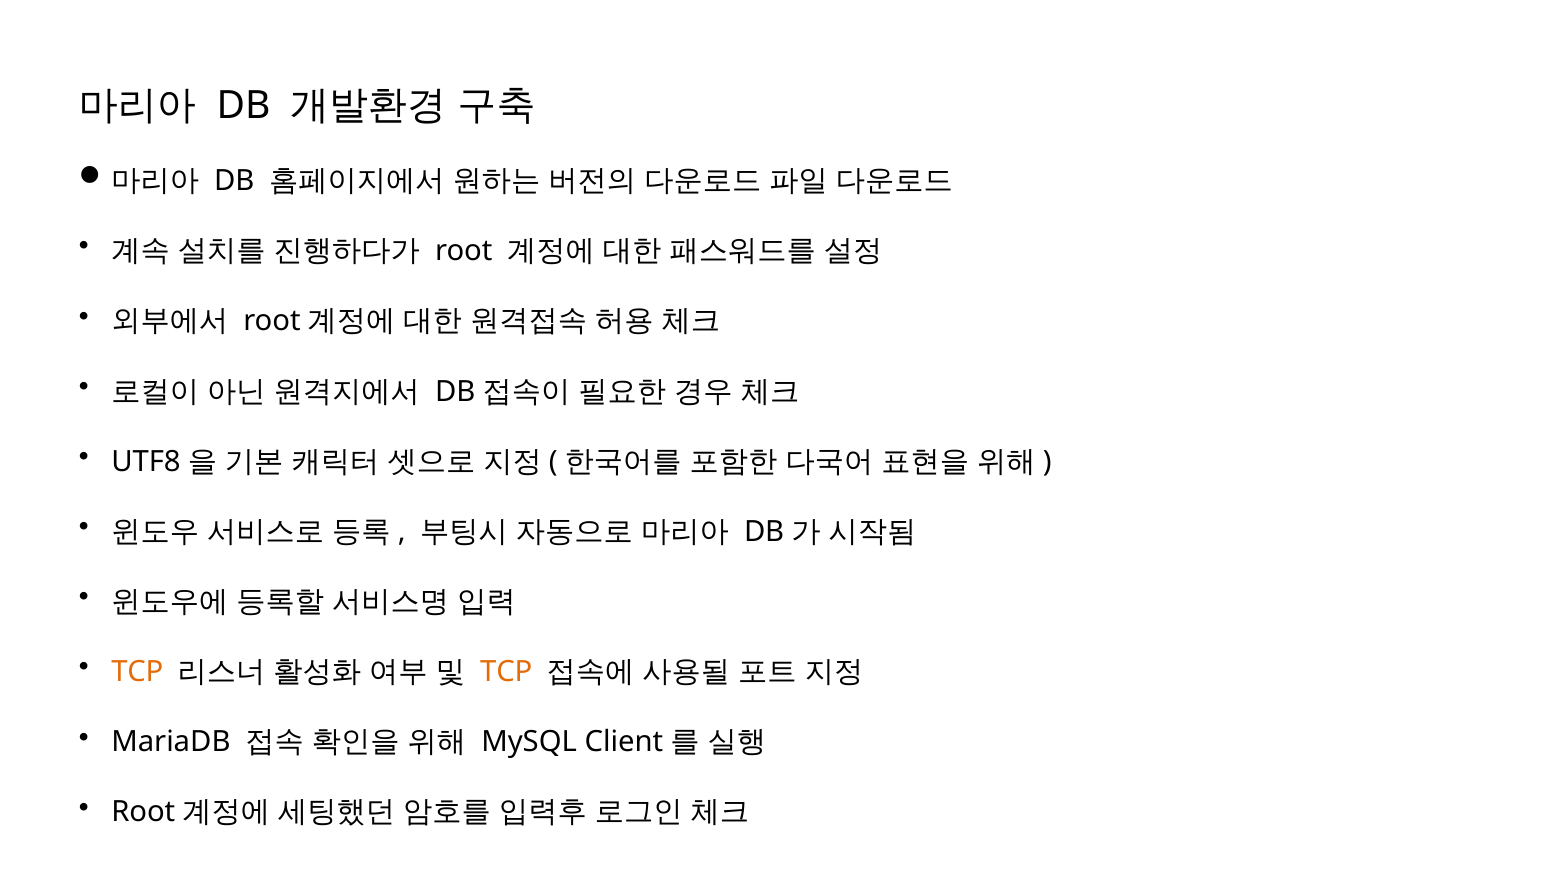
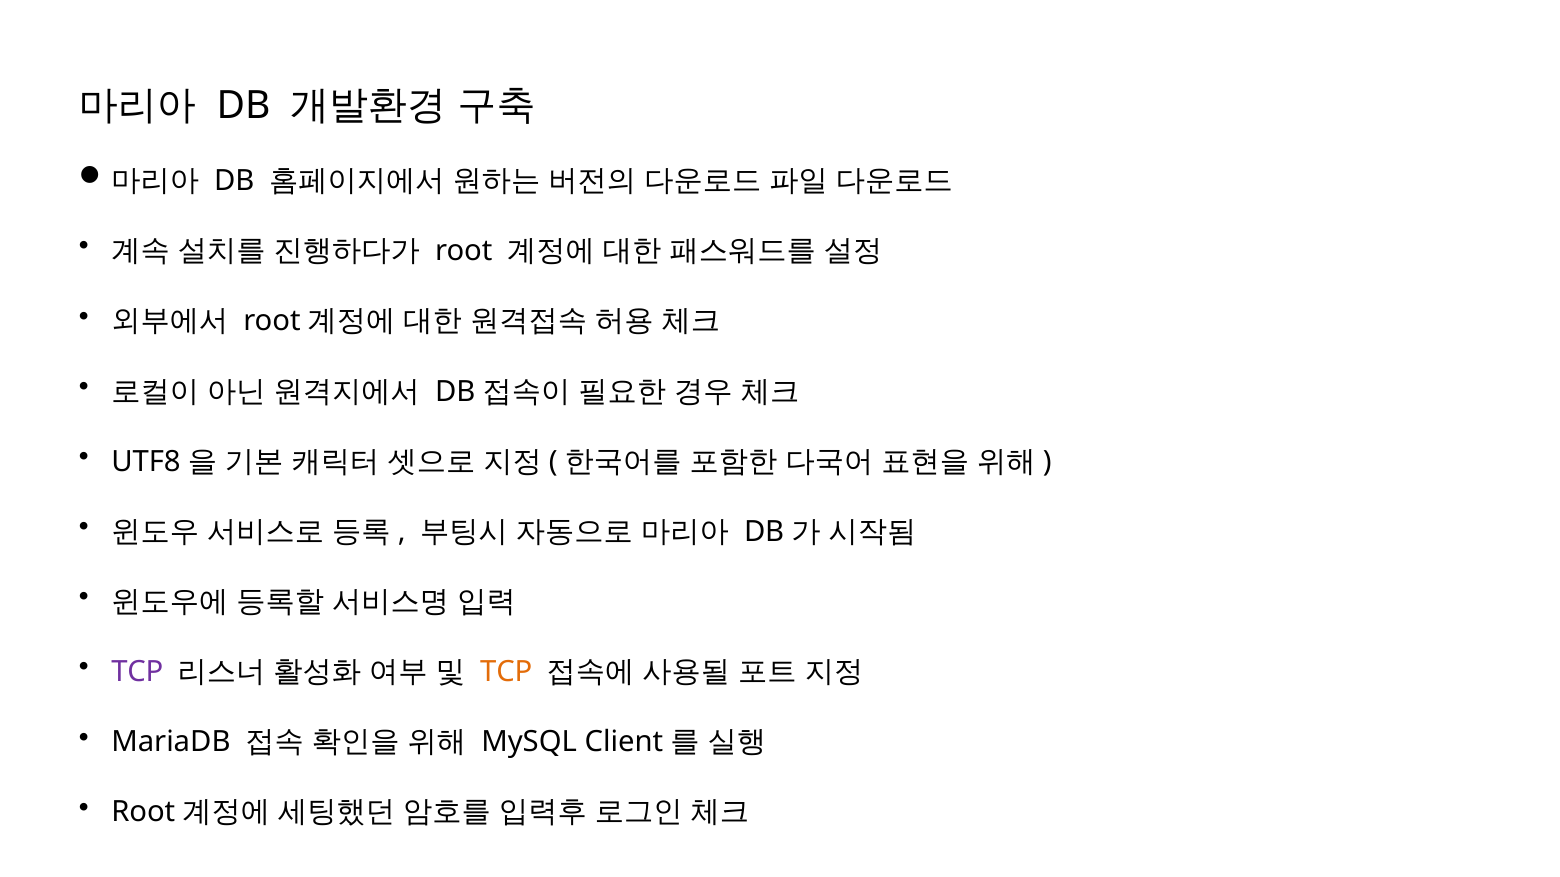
TCP at (137, 672) colour: orange -> purple
